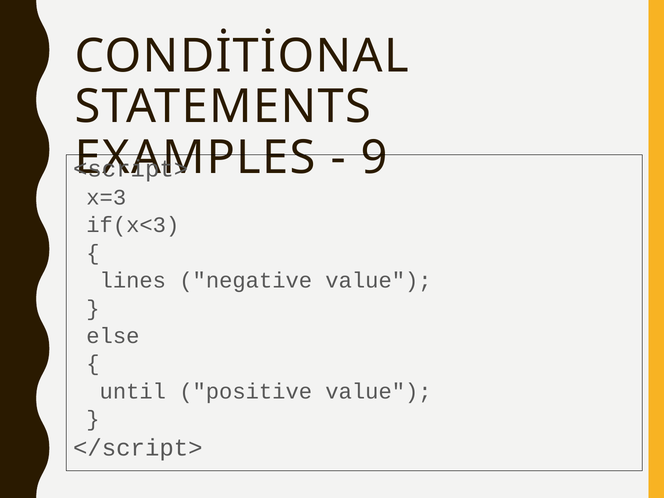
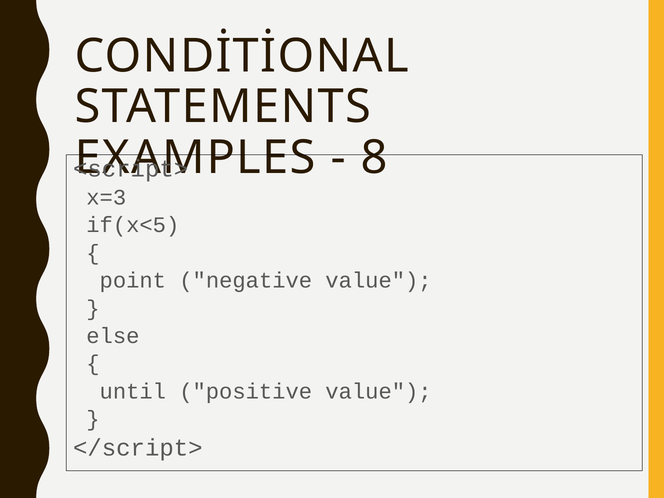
9: 9 -> 8
if(x<3: if(x<3 -> if(x<5
lines: lines -> point
